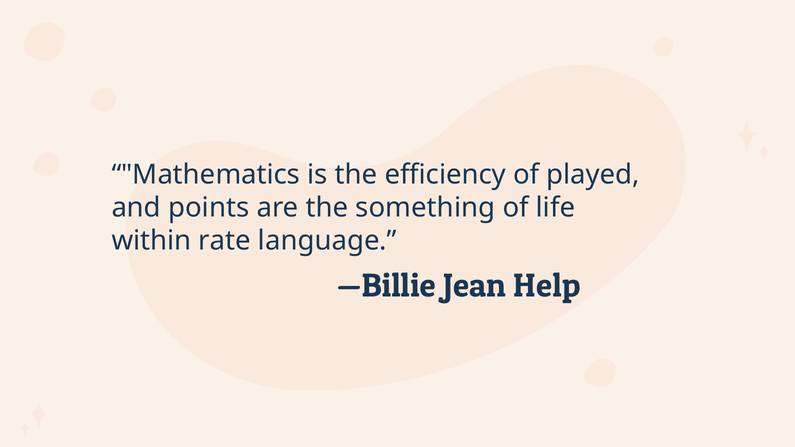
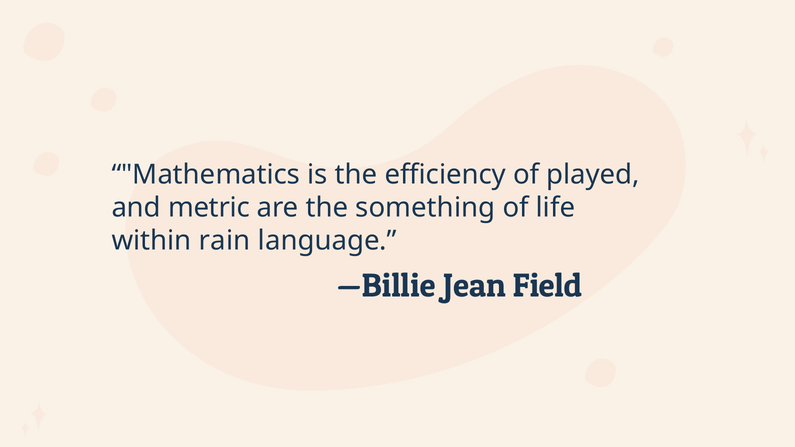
points: points -> metric
rate: rate -> rain
Help: Help -> Field
